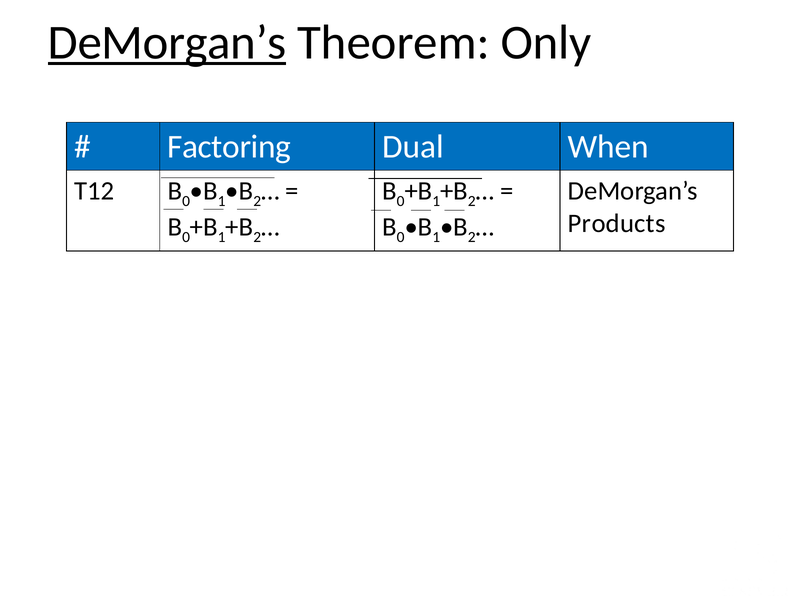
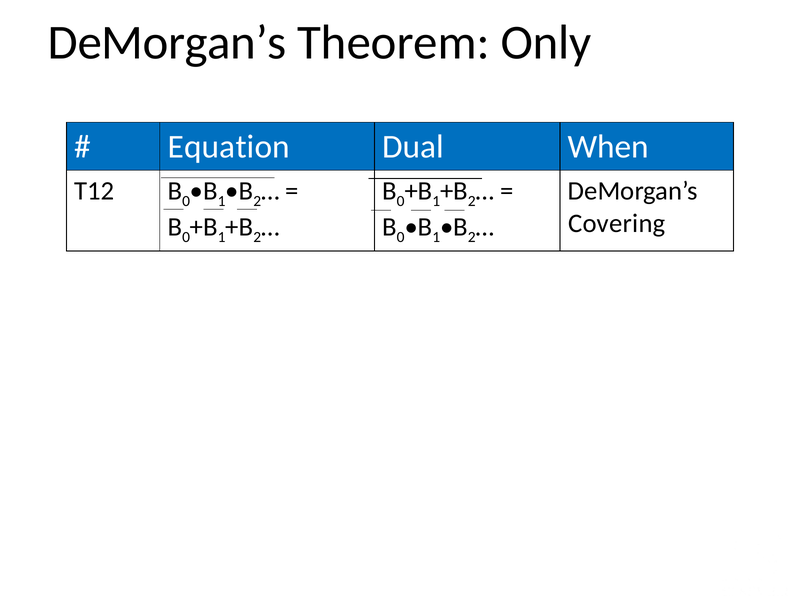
DeMorgan’s at (167, 43) underline: present -> none
Factoring: Factoring -> Equation
Products: Products -> Covering
